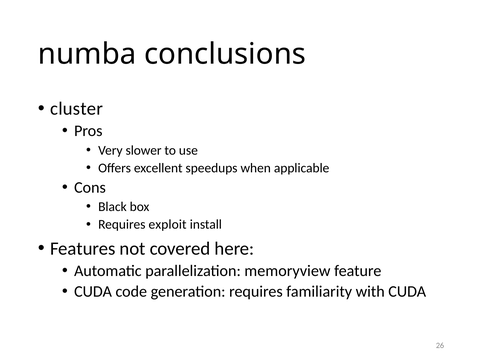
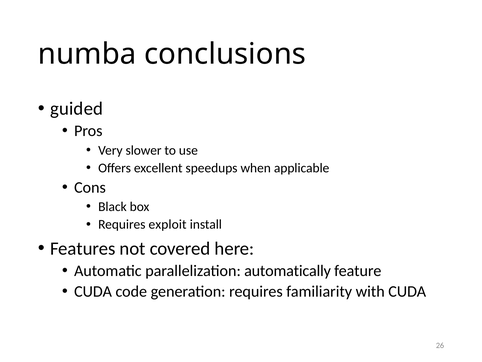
cluster: cluster -> guided
memoryview: memoryview -> automatically
